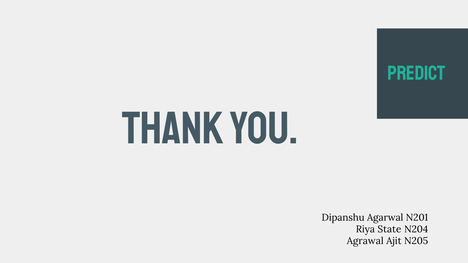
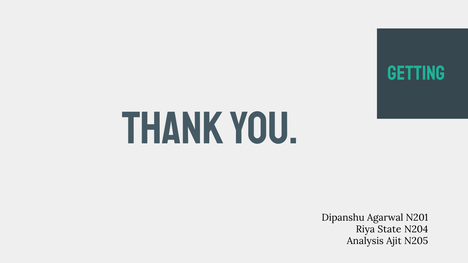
PREDICT: PREDICT -> GETTING
Agrawal: Agrawal -> Analysis
